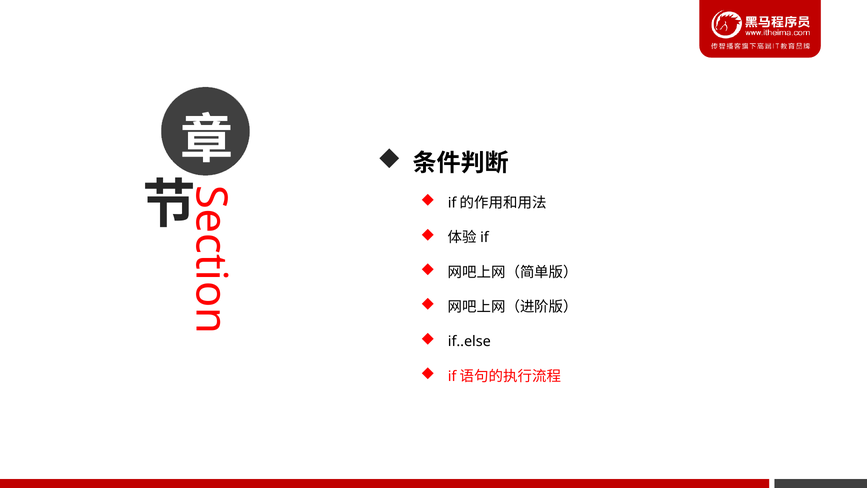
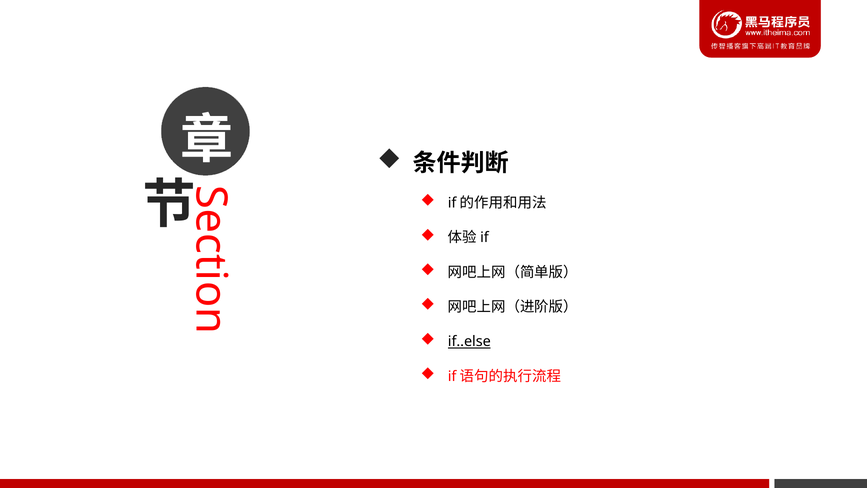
if..else underline: none -> present
